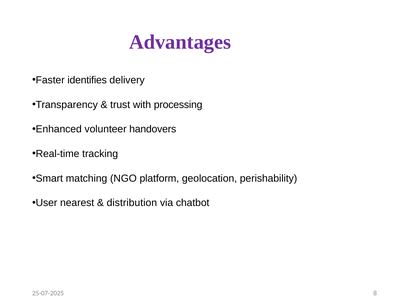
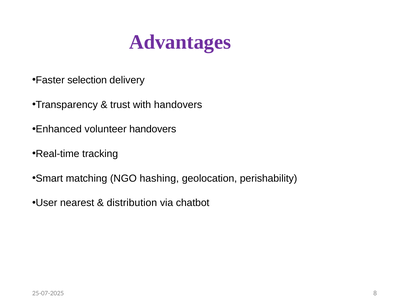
identifies: identifies -> selection
with processing: processing -> handovers
platform: platform -> hashing
